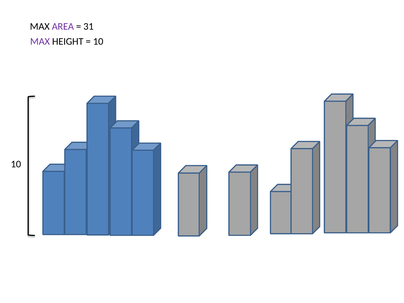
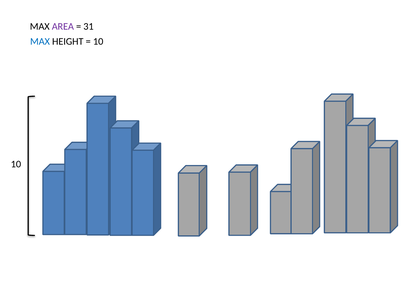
MAX at (40, 42) colour: purple -> blue
